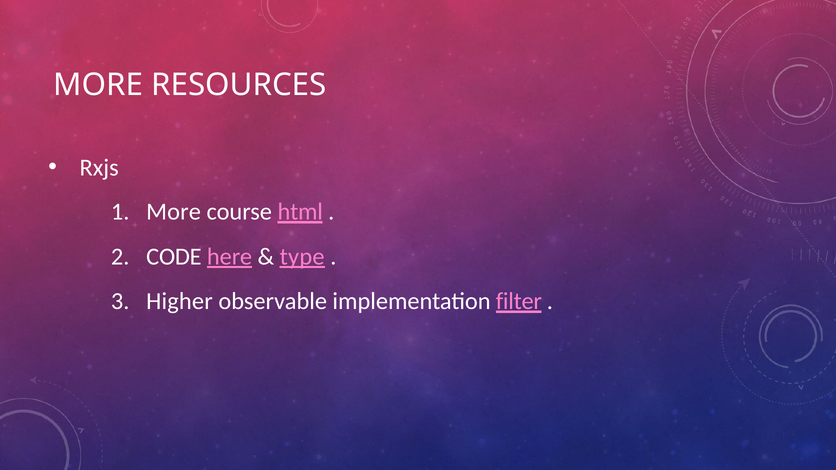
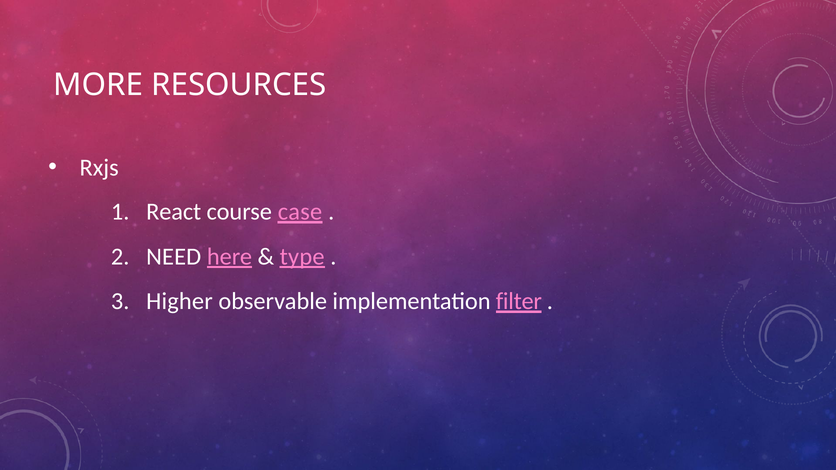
More at (174, 212): More -> React
html: html -> case
CODE: CODE -> NEED
